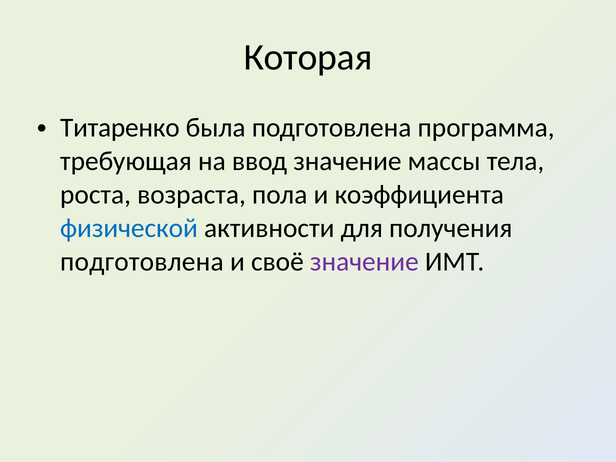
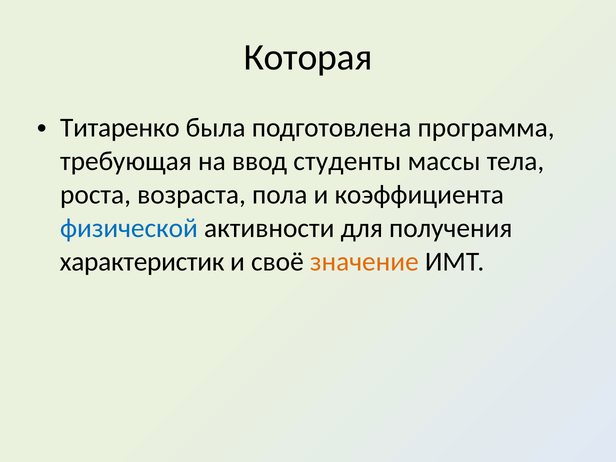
ввод значение: значение -> студенты
подготовлена at (142, 262): подготовлена -> характеристик
значение at (364, 262) colour: purple -> orange
